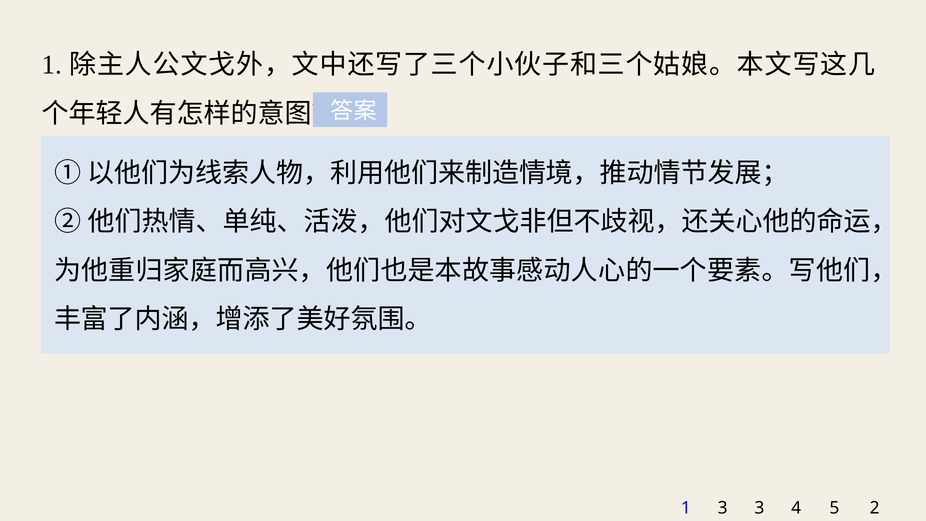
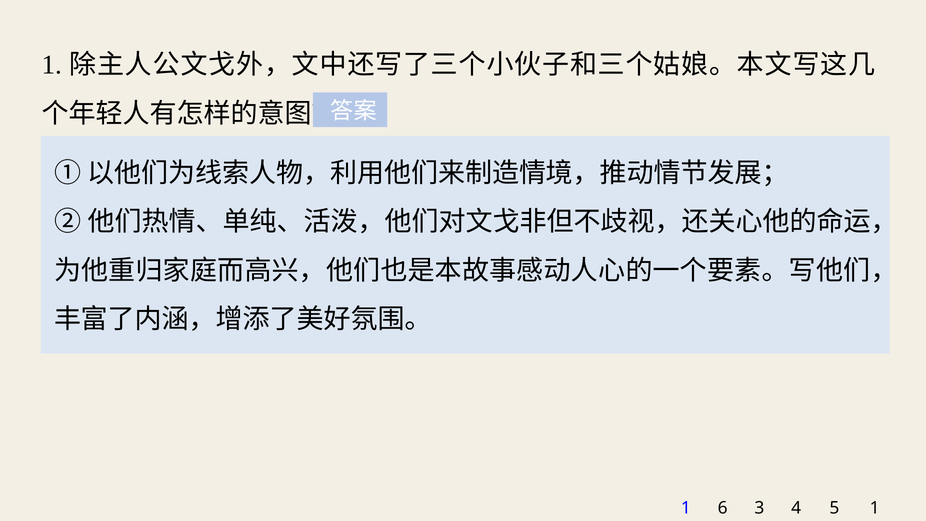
1 3: 3 -> 6
4 2: 2 -> 1
